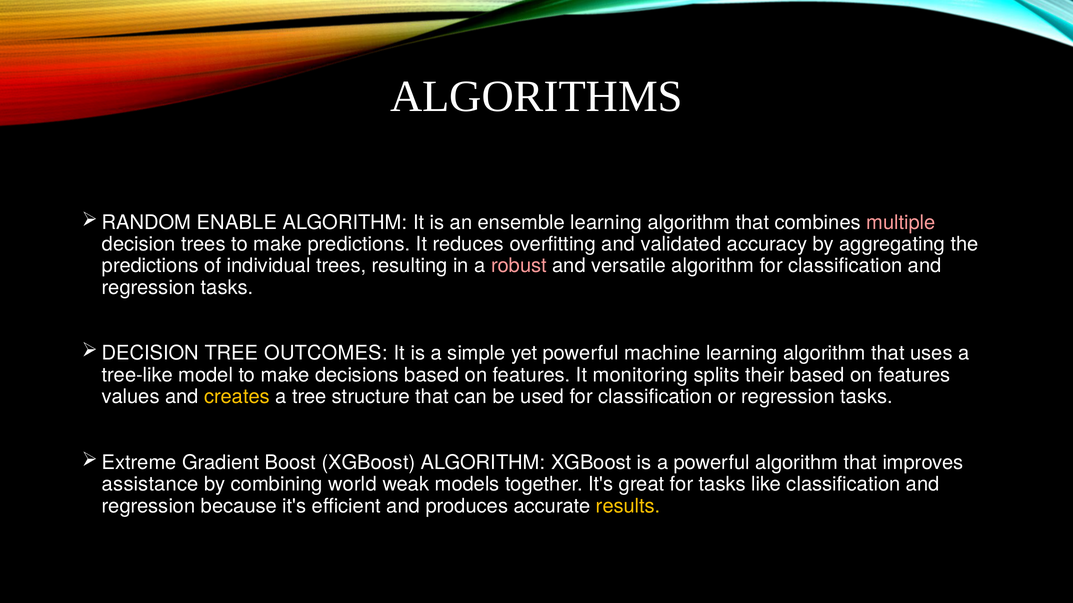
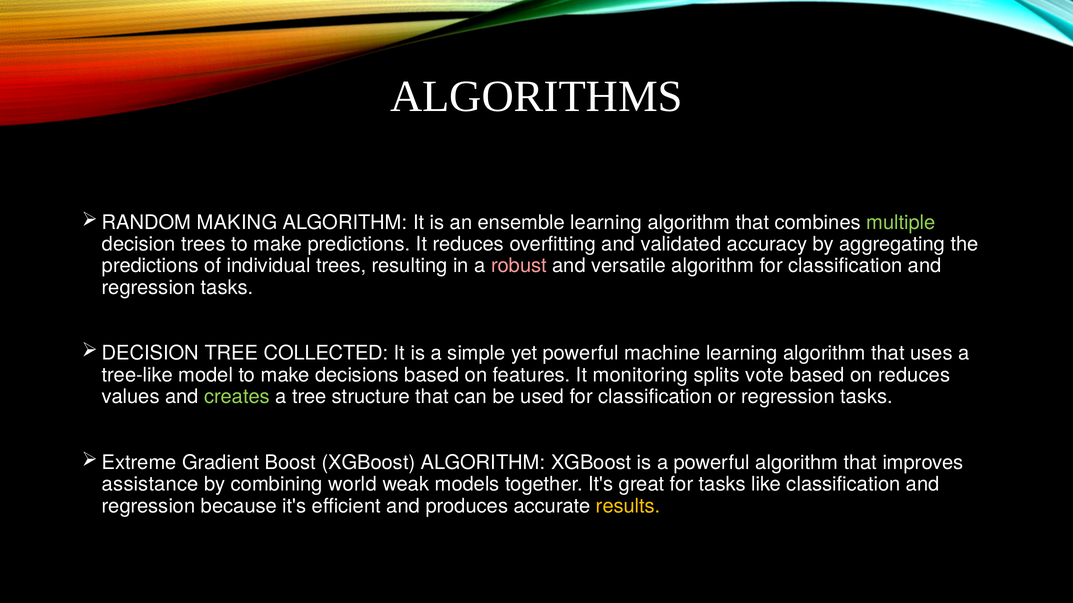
ENABLE: ENABLE -> MAKING
multiple colour: pink -> light green
OUTCOMES: OUTCOMES -> COLLECTED
their: their -> vote
features at (914, 375): features -> reduces
creates colour: yellow -> light green
